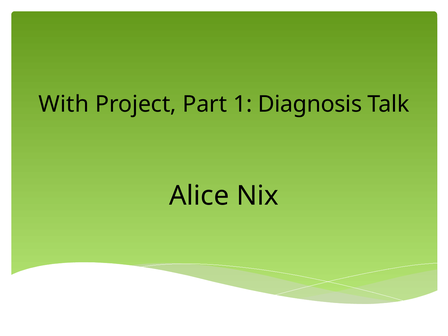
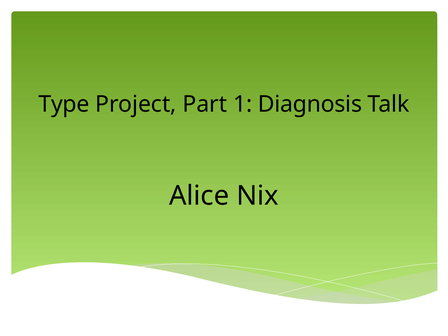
With: With -> Type
